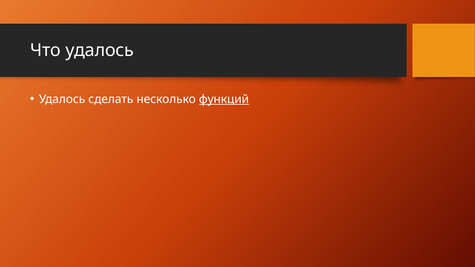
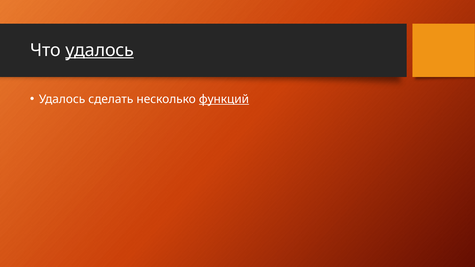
удалось at (100, 50) underline: none -> present
